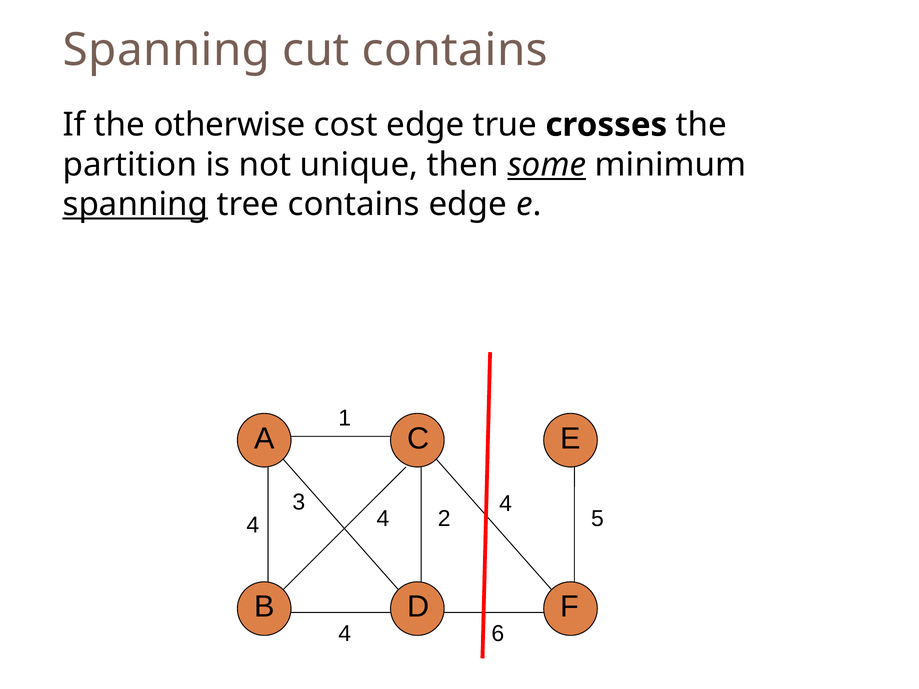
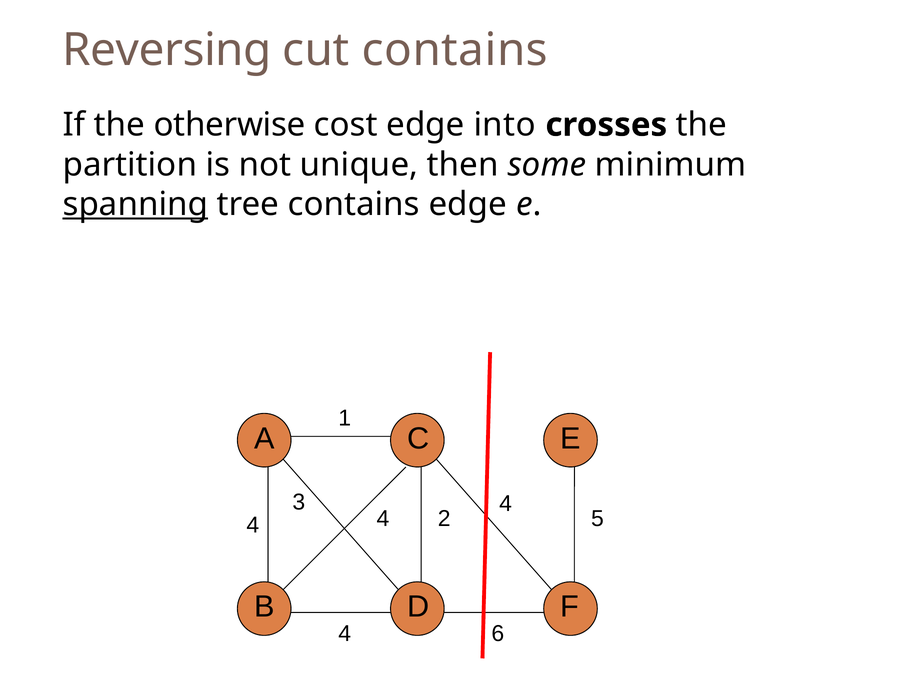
Spanning at (166, 50): Spanning -> Reversing
true: true -> into
some underline: present -> none
